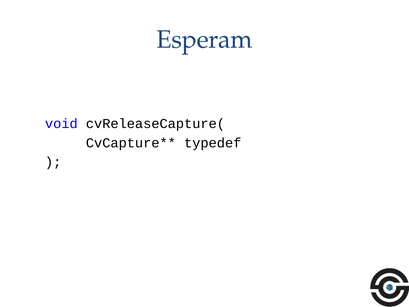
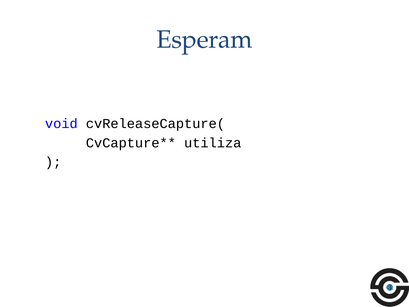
typedef: typedef -> utiliza
